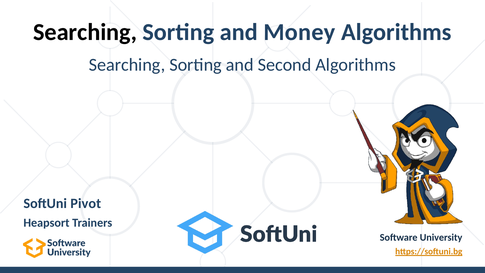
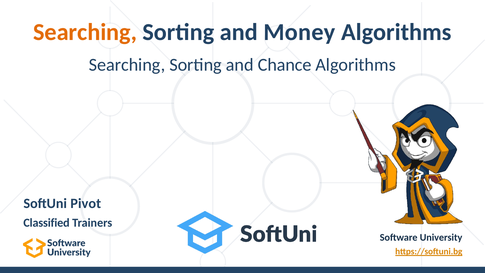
Searching at (85, 32) colour: black -> orange
Second: Second -> Chance
Heapsort: Heapsort -> Classified
